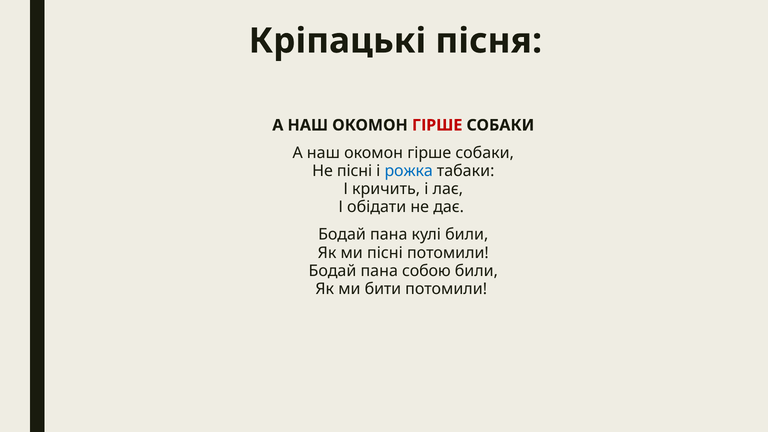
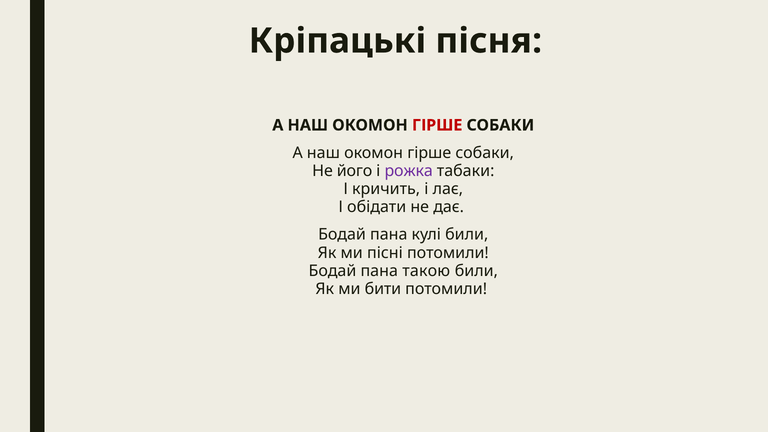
Не пісні: пісні -> його
рожка colour: blue -> purple
собою: собою -> такою
